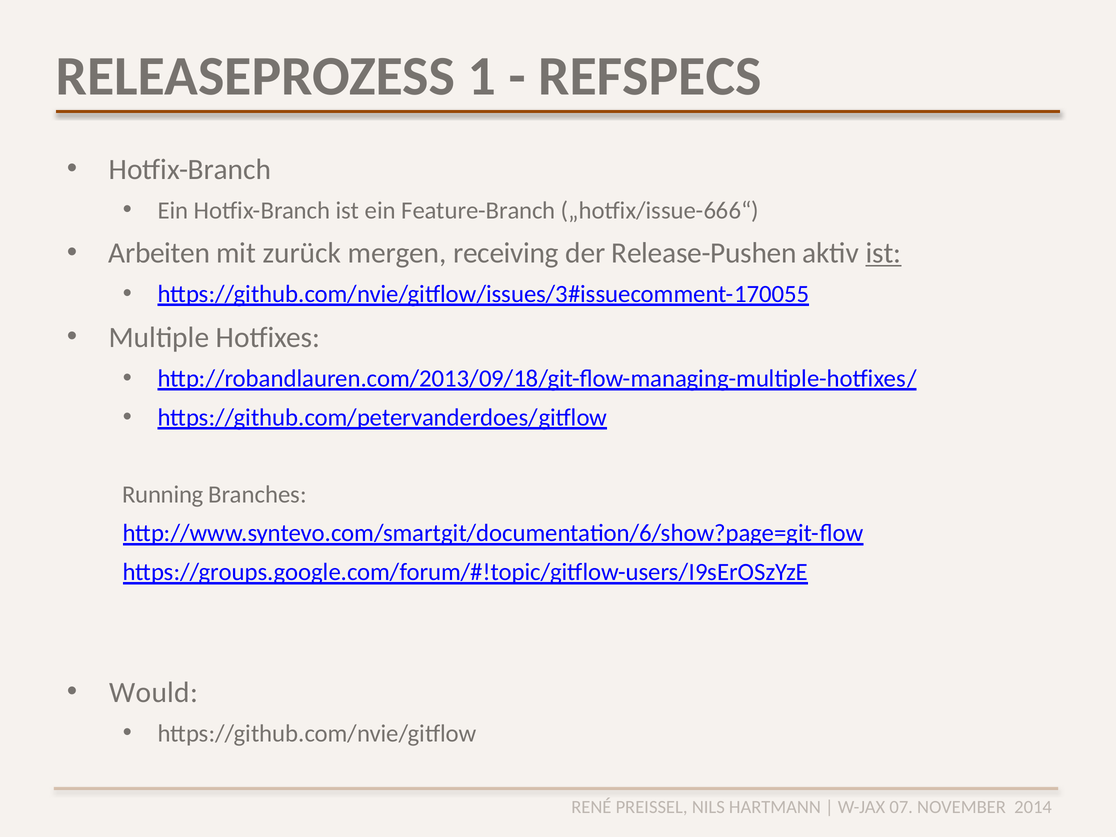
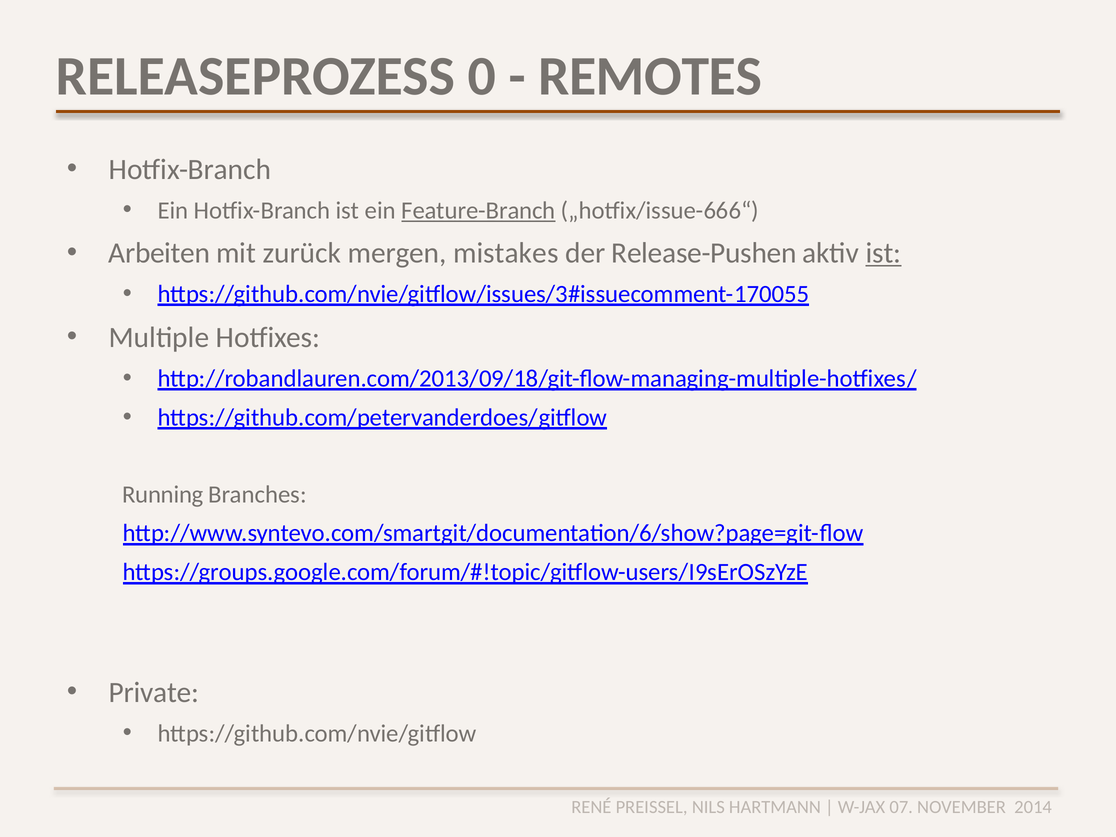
1: 1 -> 0
REFSPECS: REFSPECS -> REMOTES
Feature-Branch underline: none -> present
receiving: receiving -> mistakes
Would: Would -> Private
